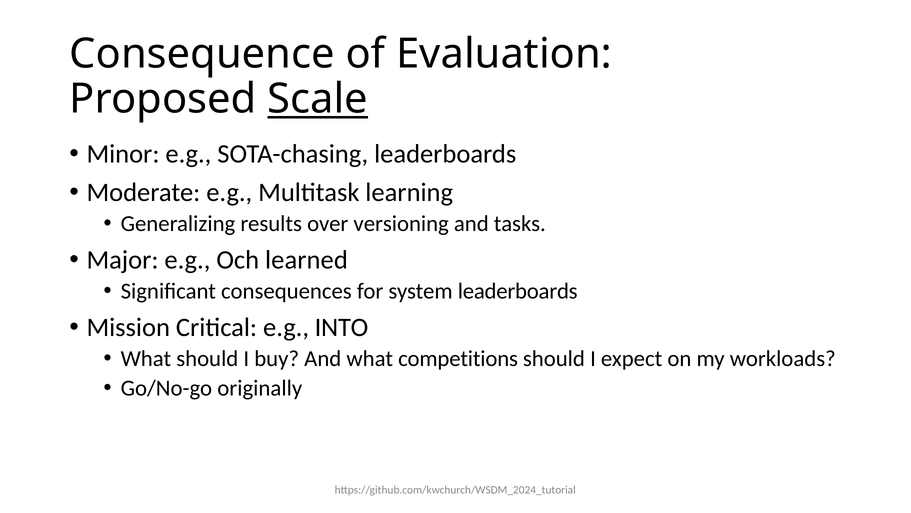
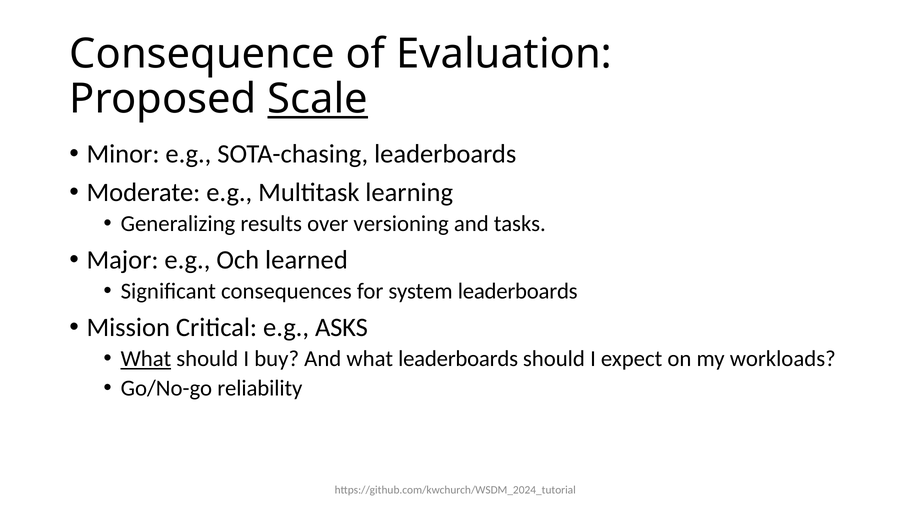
INTO: INTO -> ASKS
What at (146, 358) underline: none -> present
what competitions: competitions -> leaderboards
originally: originally -> reliability
